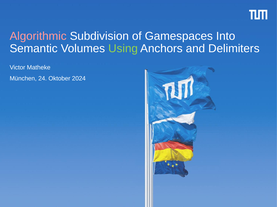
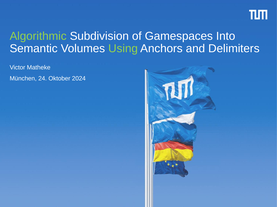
Algorithmic colour: pink -> light green
